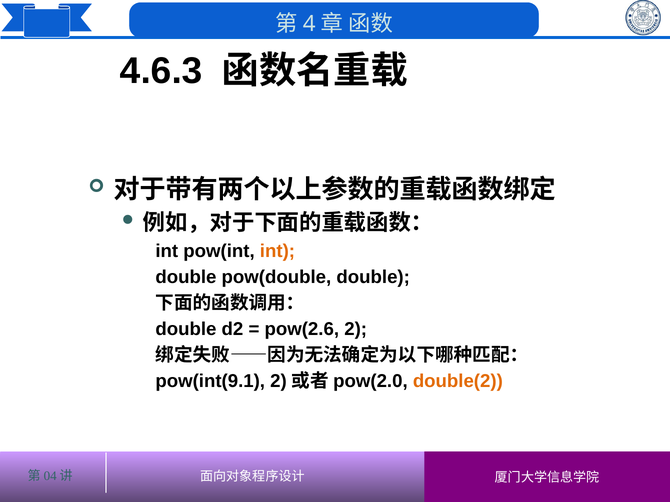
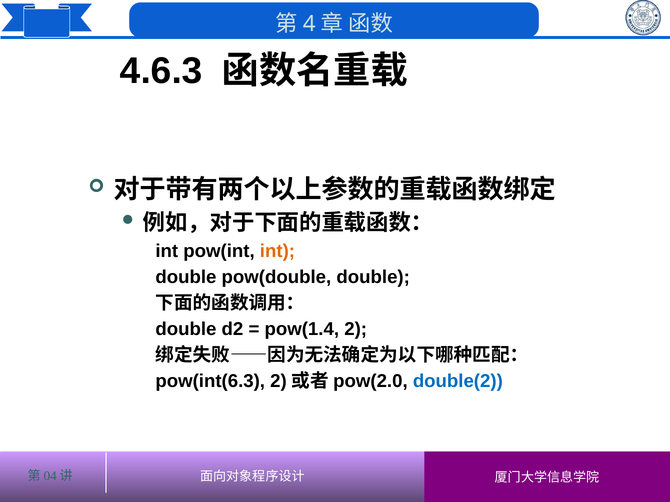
pow(2.6: pow(2.6 -> pow(1.4
pow(int(9.1: pow(int(9.1 -> pow(int(6.3
double(2 colour: orange -> blue
